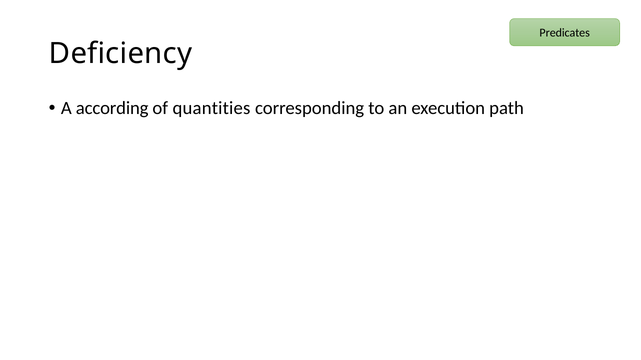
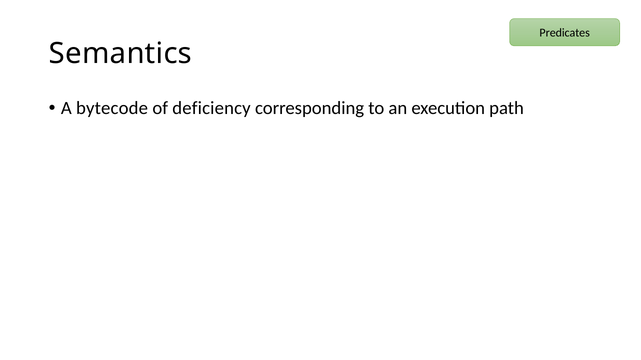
Deficiency: Deficiency -> Semantics
according: according -> bytecode
quantities: quantities -> deficiency
